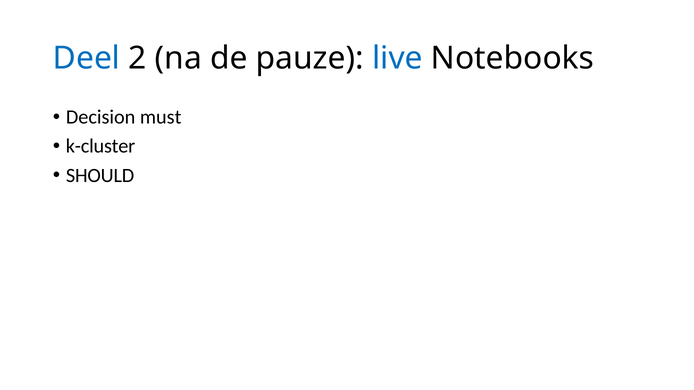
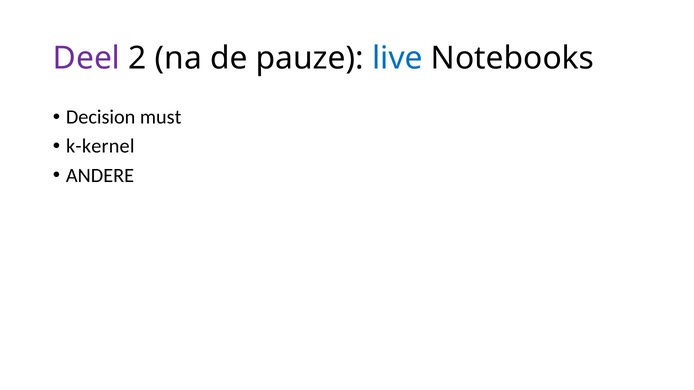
Deel colour: blue -> purple
k-cluster: k-cluster -> k-kernel
SHOULD: SHOULD -> ANDERE
